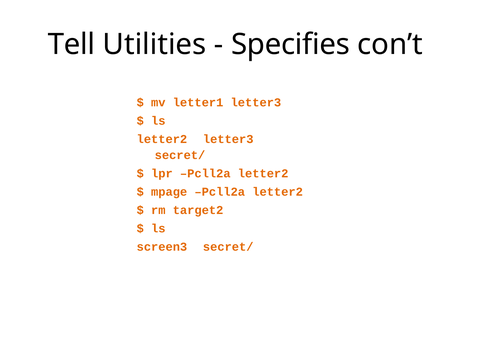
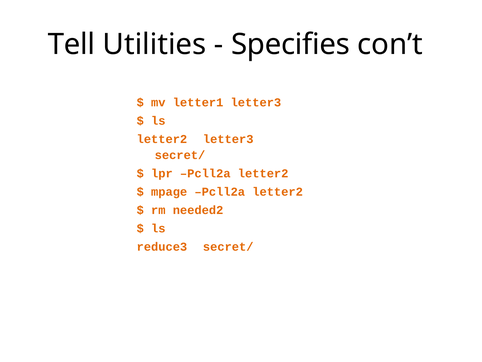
target2: target2 -> needed2
screen3: screen3 -> reduce3
